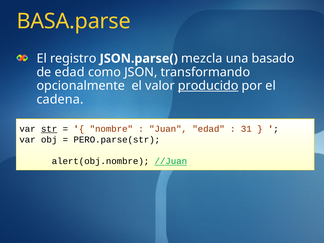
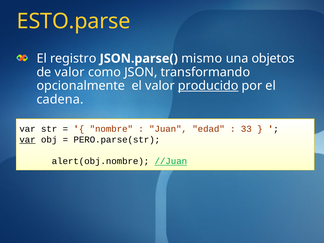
BASA.parse: BASA.parse -> ESTO.parse
mezcla: mezcla -> mismo
basado: basado -> objetos
de edad: edad -> valor
str underline: present -> none
31: 31 -> 33
var at (27, 140) underline: none -> present
